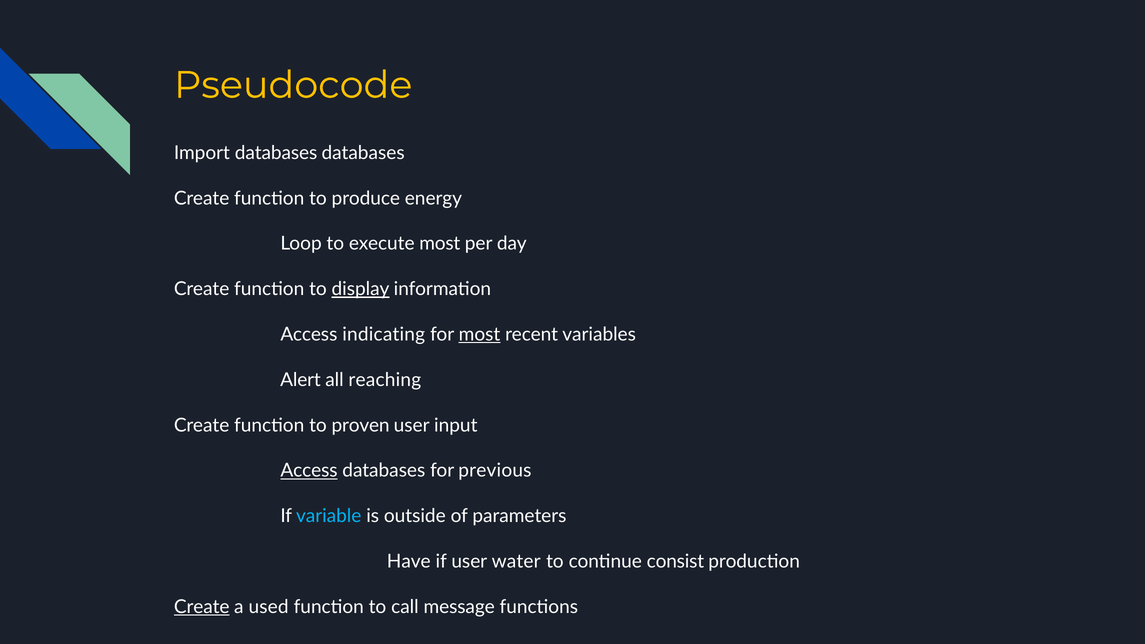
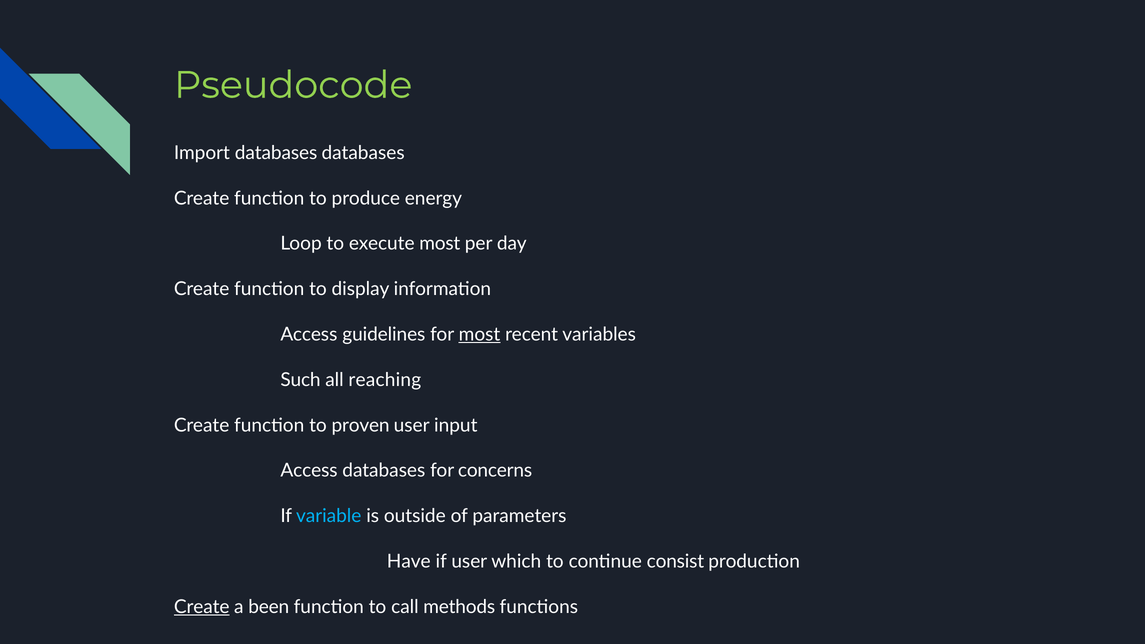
Pseudocode colour: yellow -> light green
display underline: present -> none
indicating: indicating -> guidelines
Alert: Alert -> Such
Access at (309, 471) underline: present -> none
previous: previous -> concerns
water: water -> which
used: used -> been
message: message -> methods
